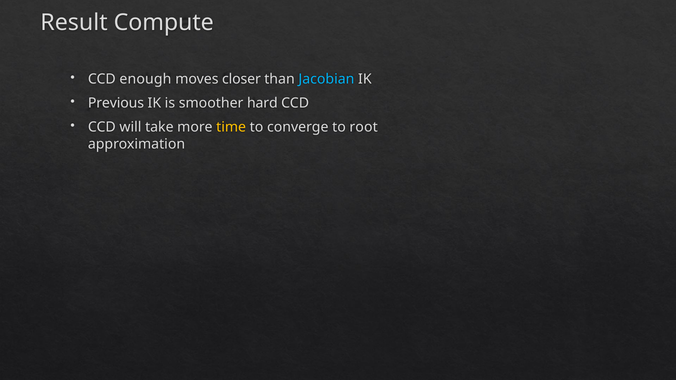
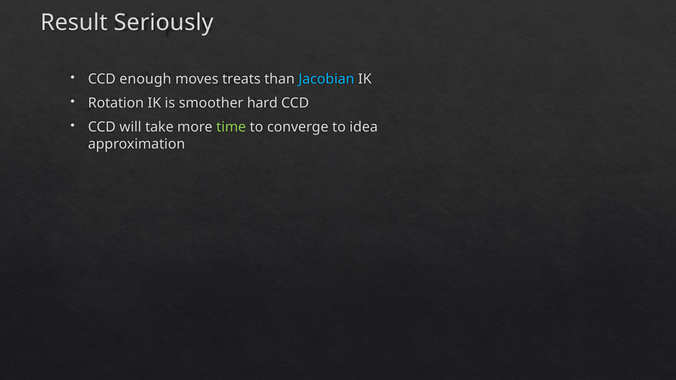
Compute: Compute -> Seriously
closer: closer -> treats
Previous: Previous -> Rotation
time colour: yellow -> light green
root: root -> idea
